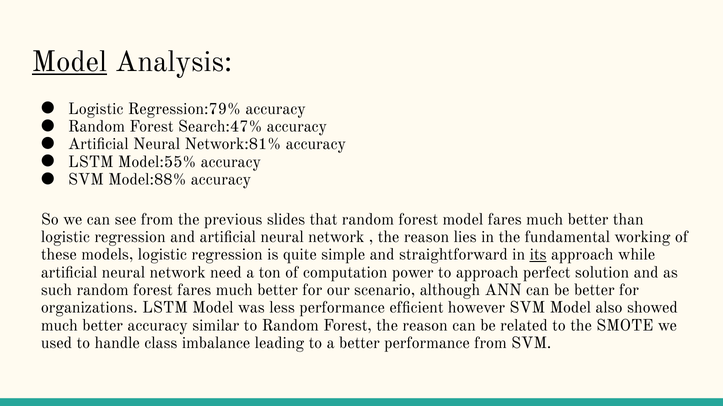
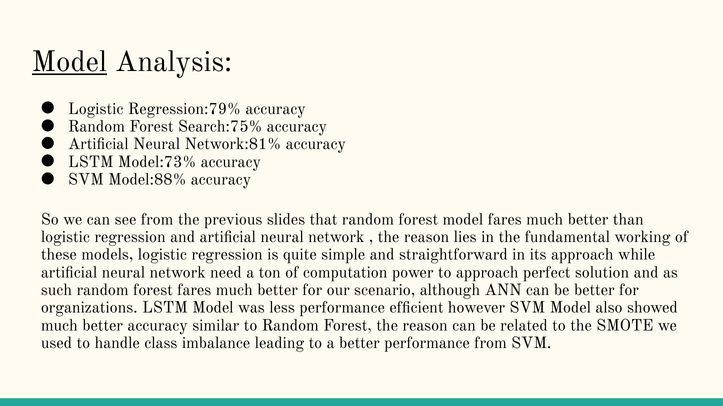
Search:47%: Search:47% -> Search:75%
Model:55%: Model:55% -> Model:73%
its underline: present -> none
